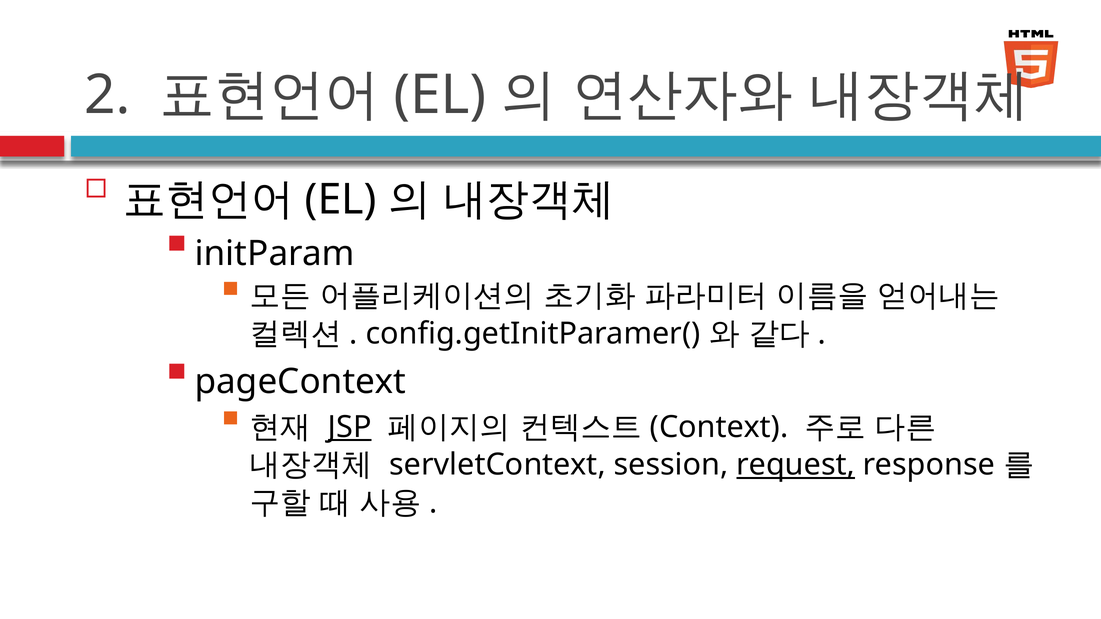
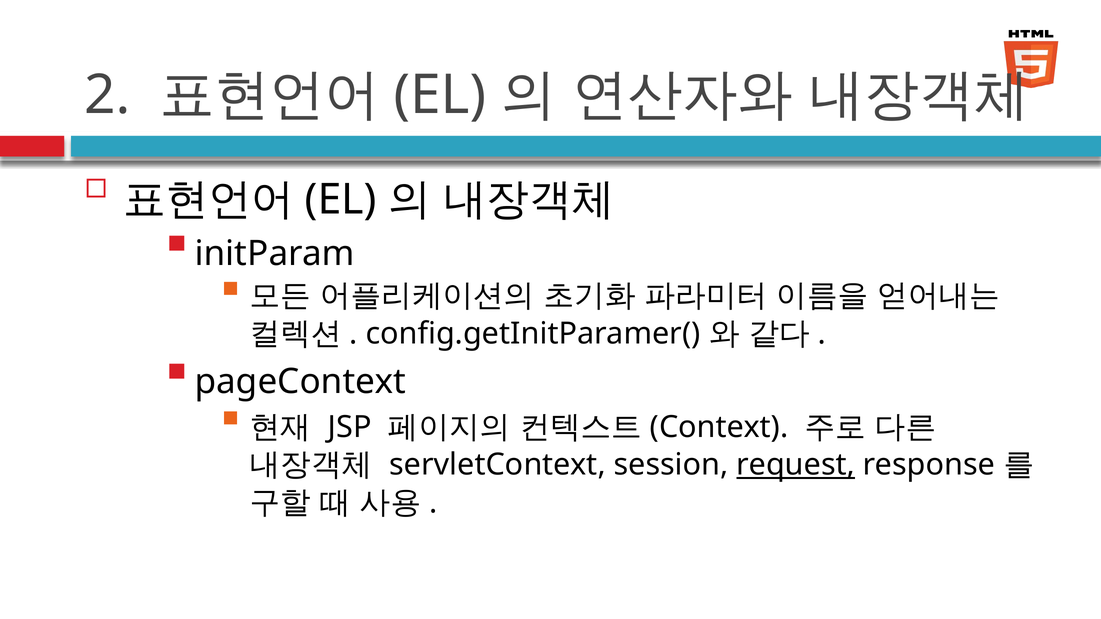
JSP underline: present -> none
